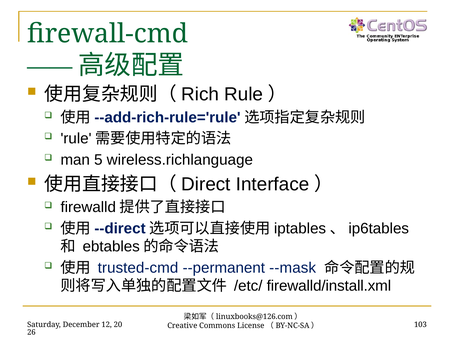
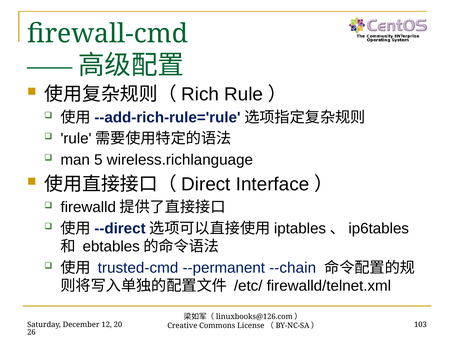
--mask: --mask -> --chain
firewalld/install.xml: firewalld/install.xml -> firewalld/telnet.xml
